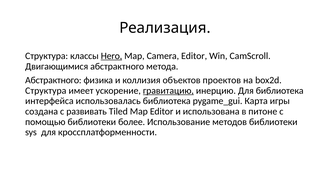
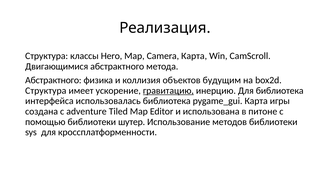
Hero underline: present -> none
Camera Editor: Editor -> Карта
проектов: проектов -> будущим
развивать: развивать -> adventure
более: более -> шутер
